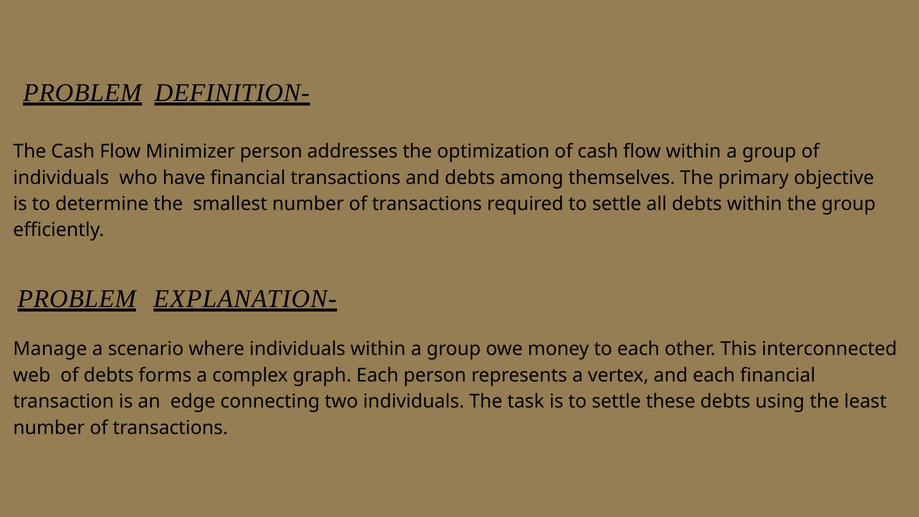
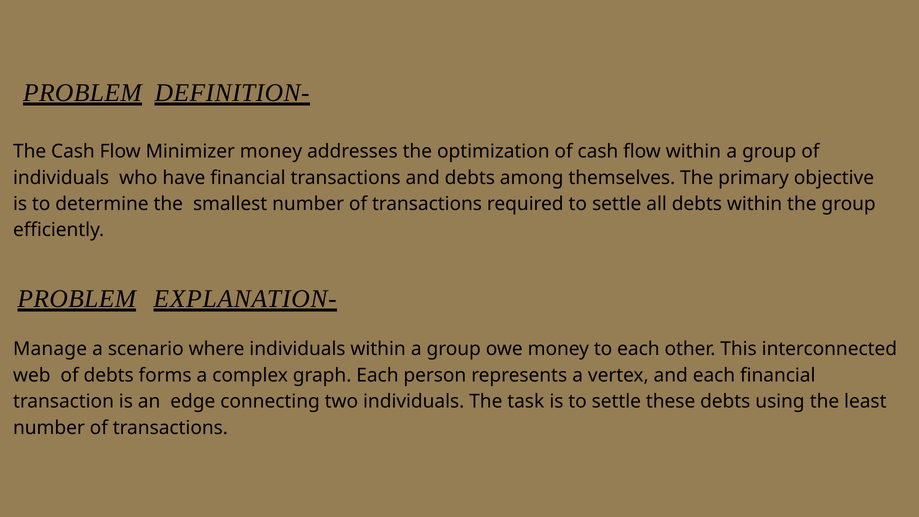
Minimizer person: person -> money
